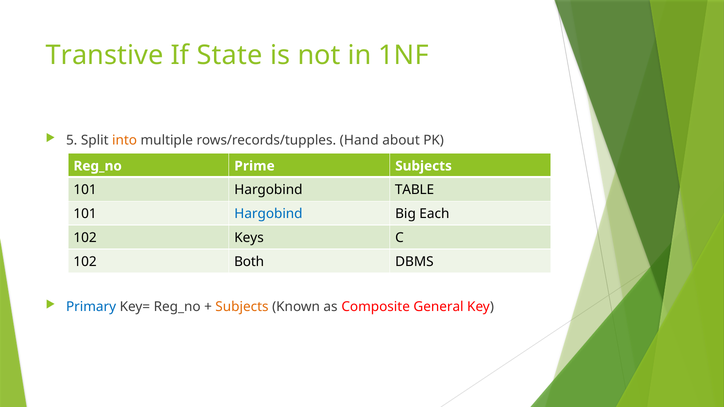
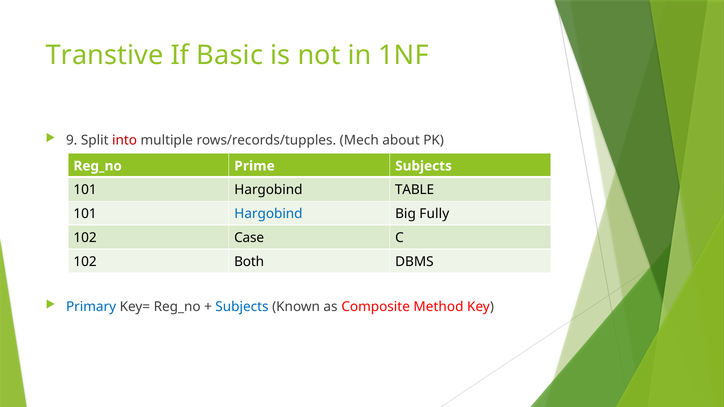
State: State -> Basic
5: 5 -> 9
into colour: orange -> red
Hand: Hand -> Mech
Each: Each -> Fully
Keys: Keys -> Case
Subjects at (242, 307) colour: orange -> blue
General: General -> Method
